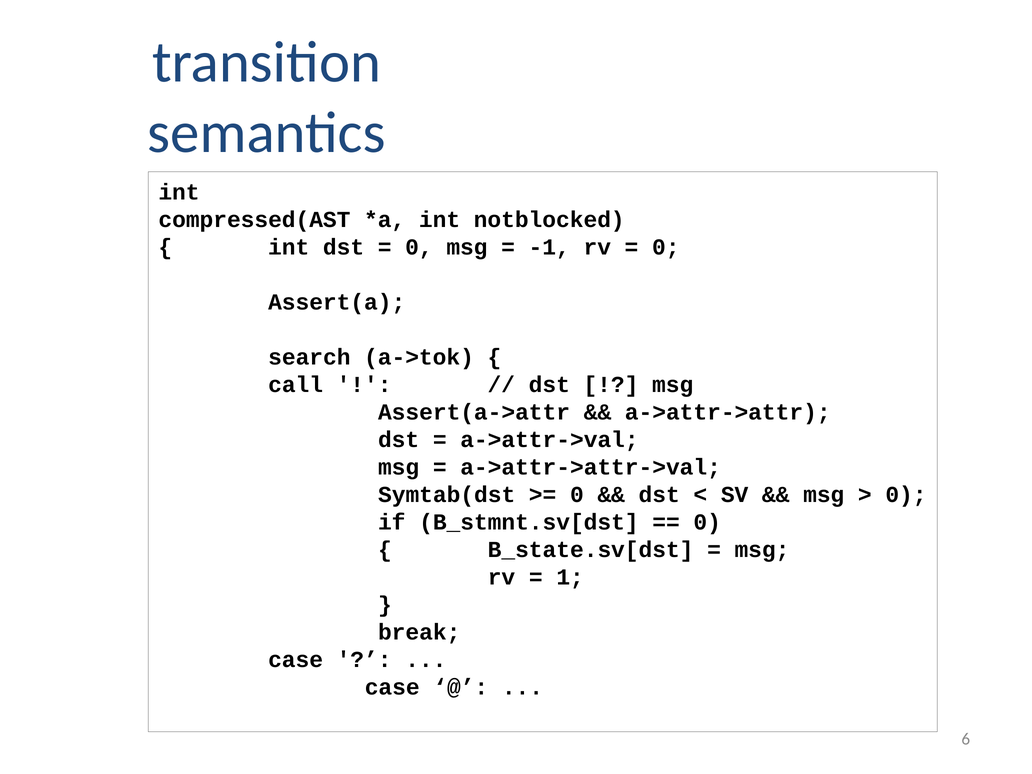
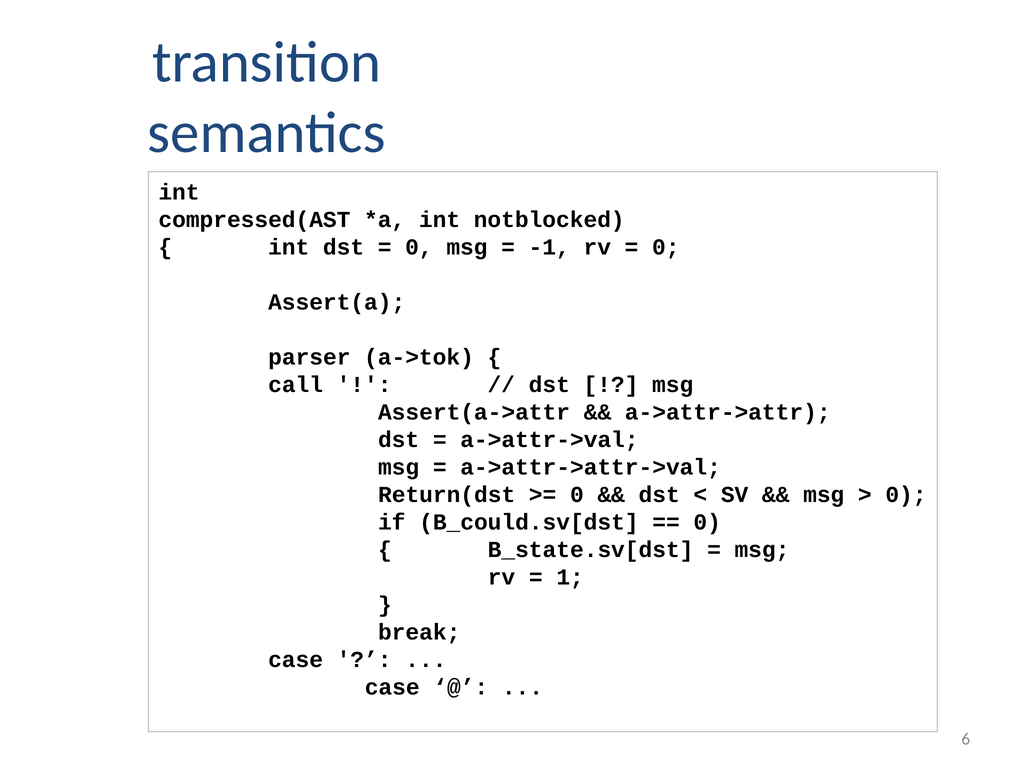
search: search -> parser
Symtab(dst: Symtab(dst -> Return(dst
B_stmnt.sv[dst: B_stmnt.sv[dst -> B_could.sv[dst
